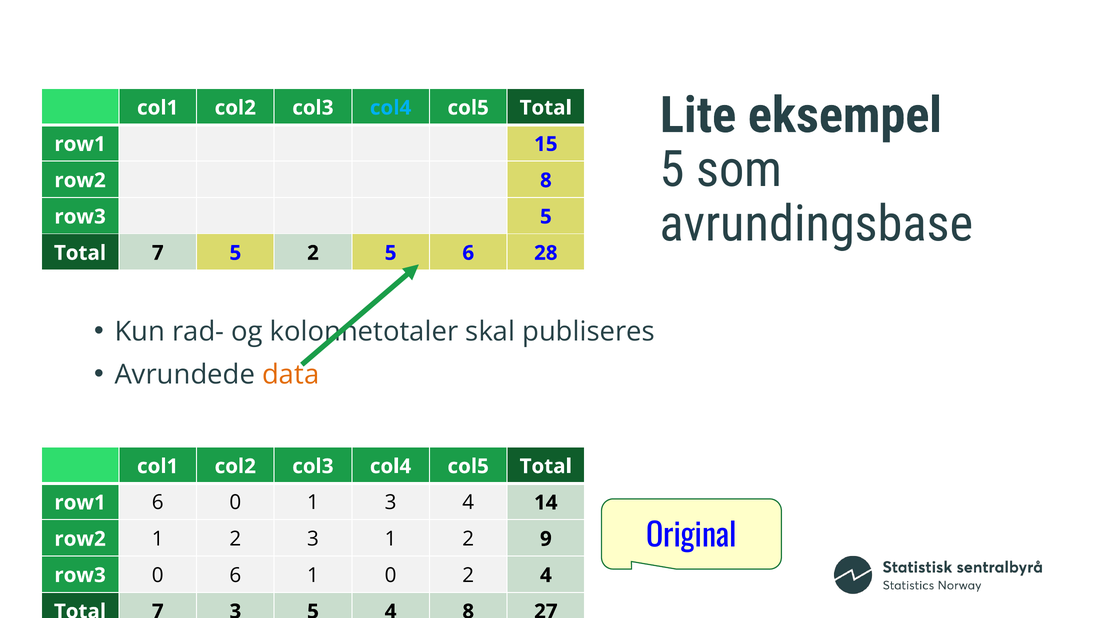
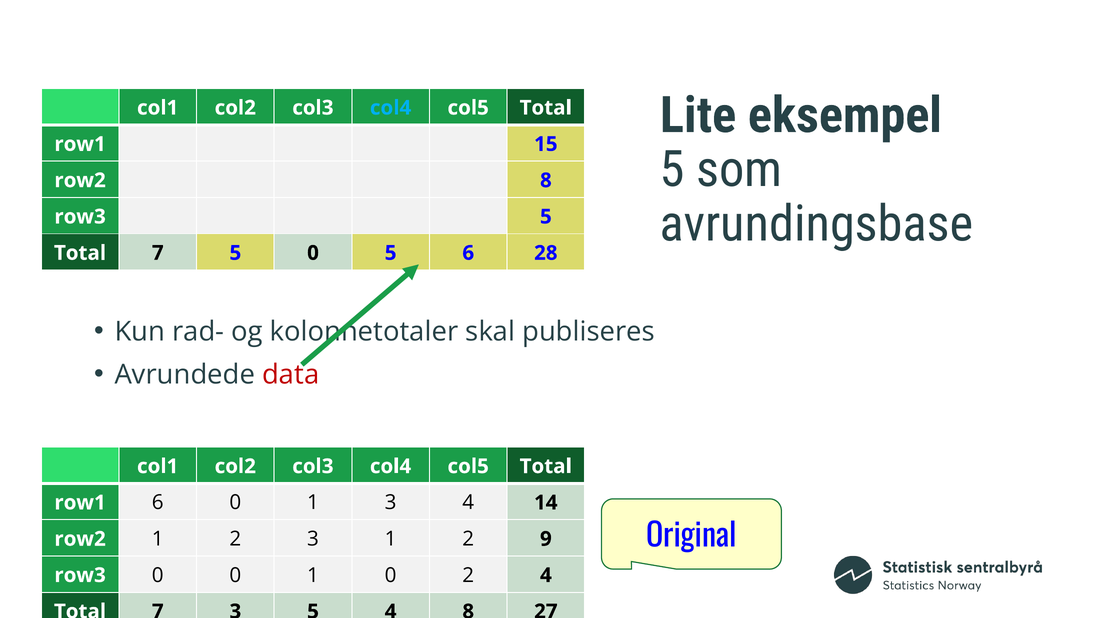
5 2: 2 -> 0
data colour: orange -> red
0 6: 6 -> 0
